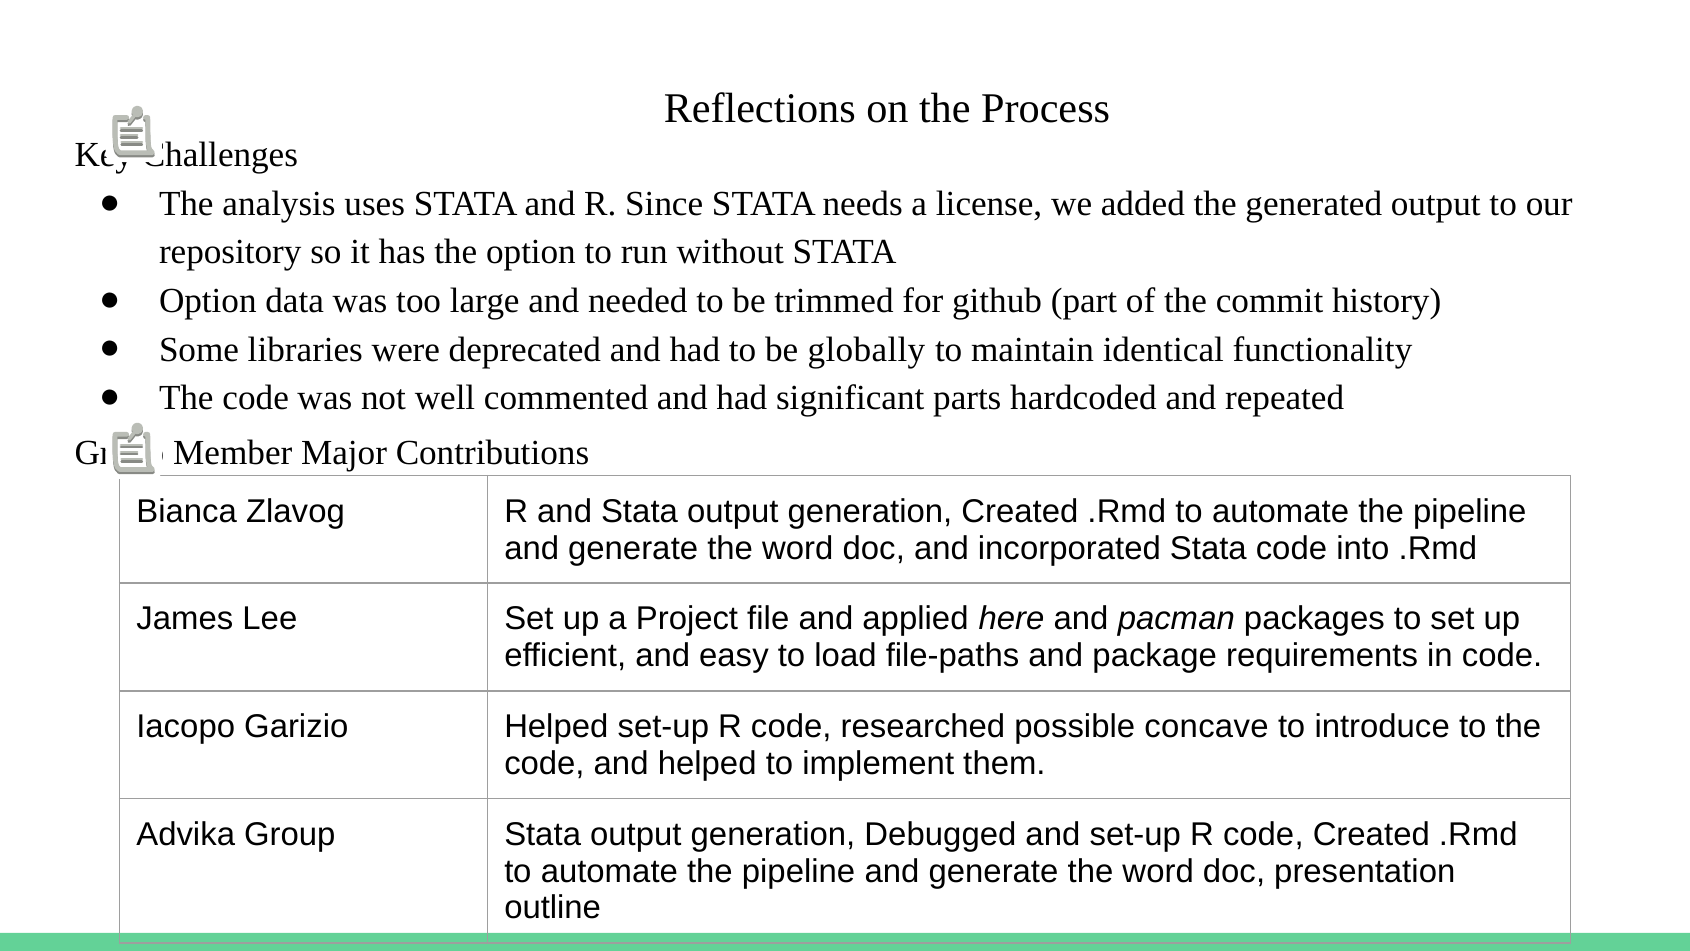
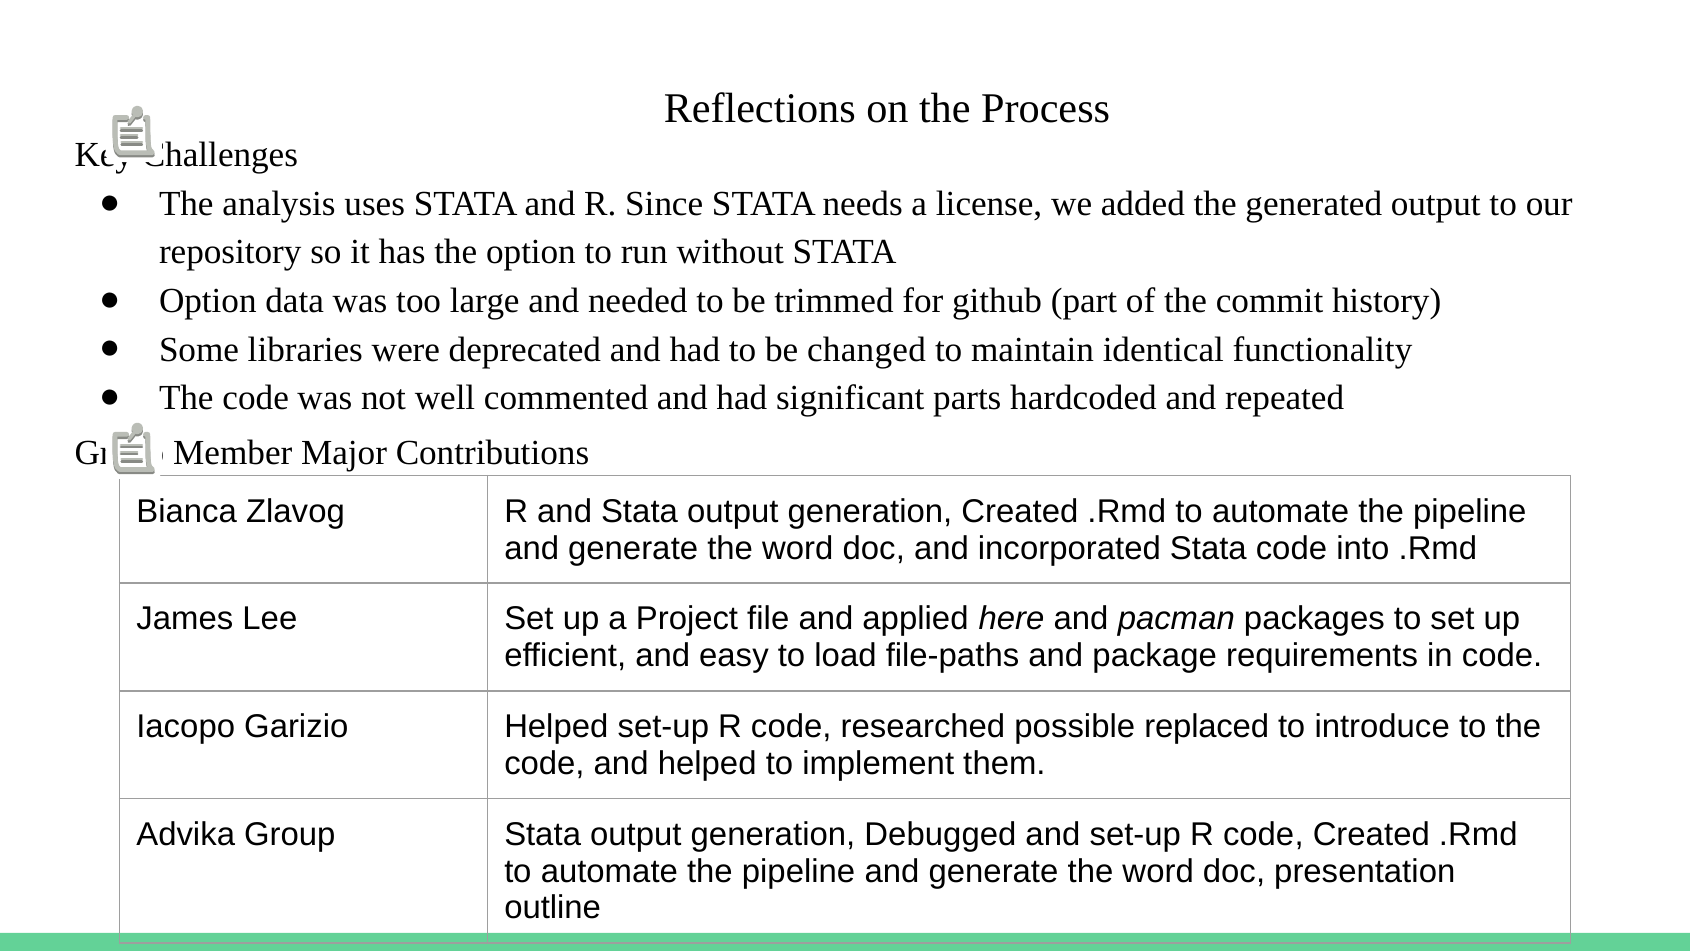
globally: globally -> changed
concave: concave -> replaced
